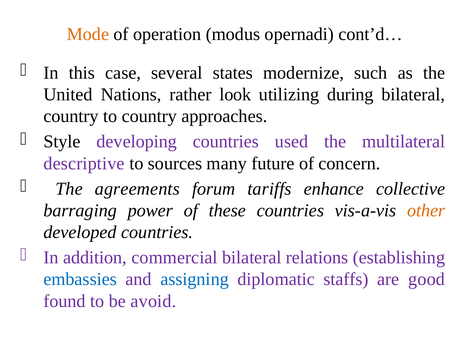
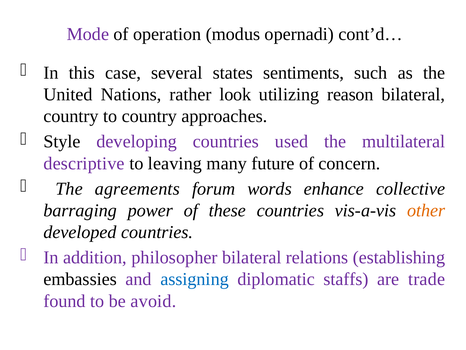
Mode colour: orange -> purple
modernize: modernize -> sentiments
during: during -> reason
sources: sources -> leaving
tariffs: tariffs -> words
commercial: commercial -> philosopher
embassies colour: blue -> black
good: good -> trade
